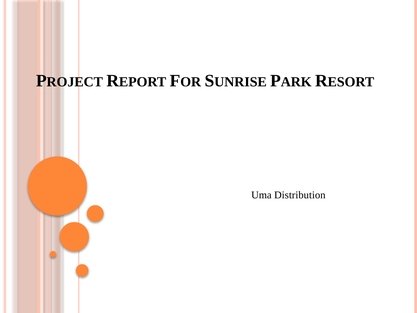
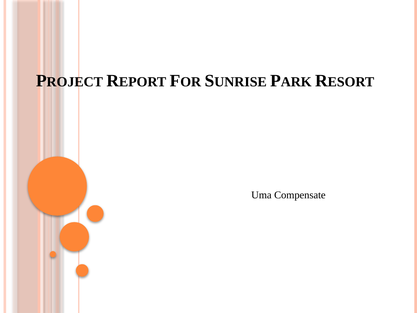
Distribution: Distribution -> Compensate
